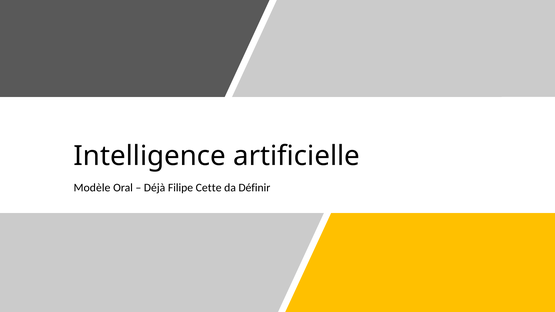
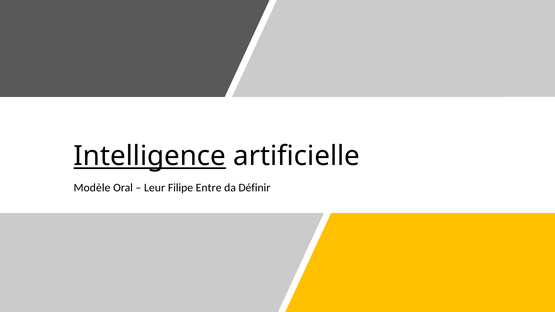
Intelligence underline: none -> present
Déjà: Déjà -> Leur
Cette: Cette -> Entre
